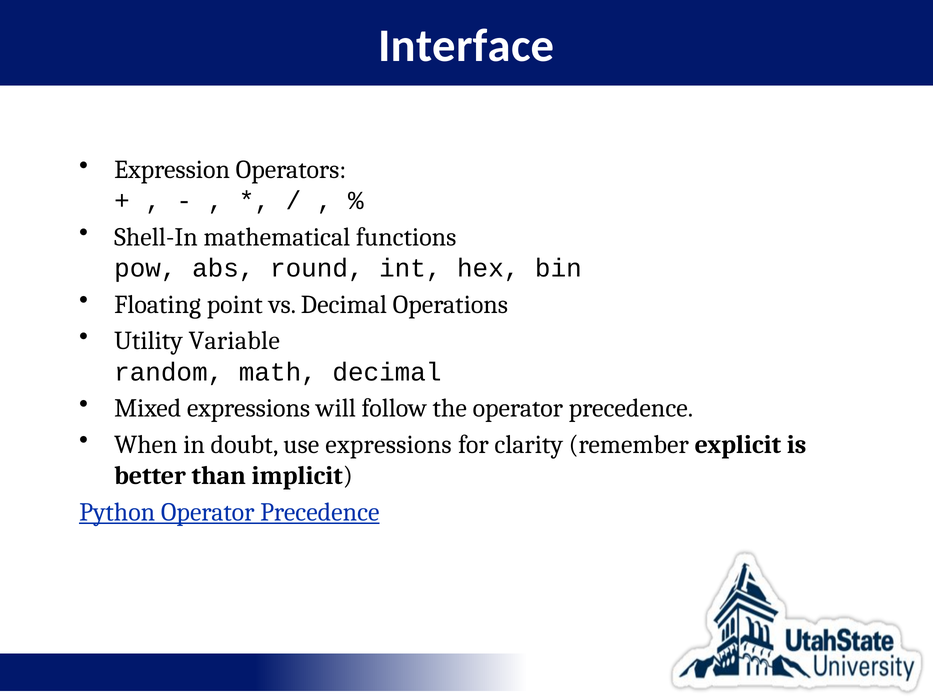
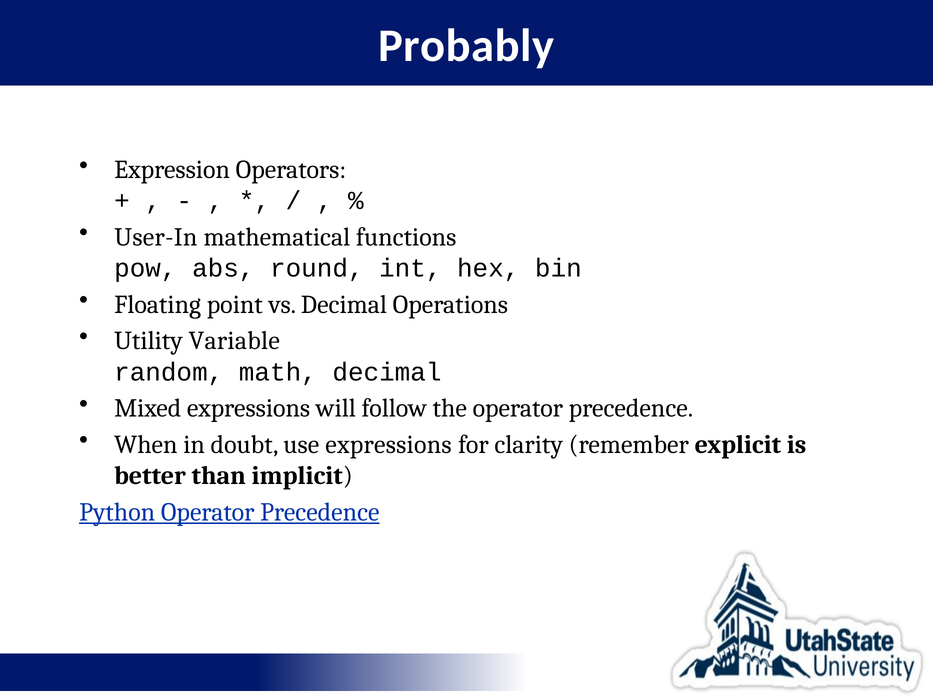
Interface: Interface -> Probably
Shell-In: Shell-In -> User-In
